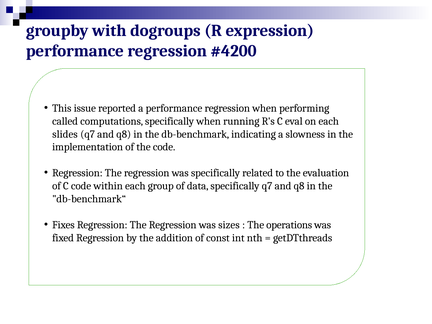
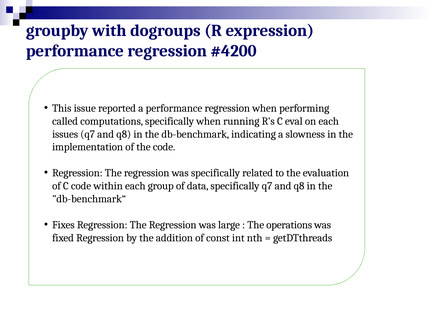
slides: slides -> issues
sizes: sizes -> large
